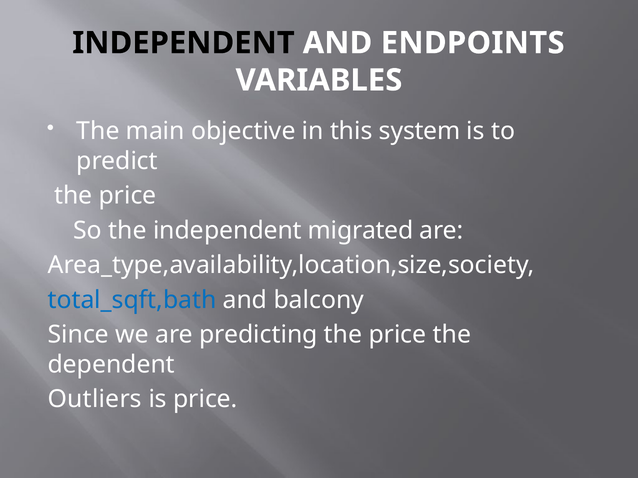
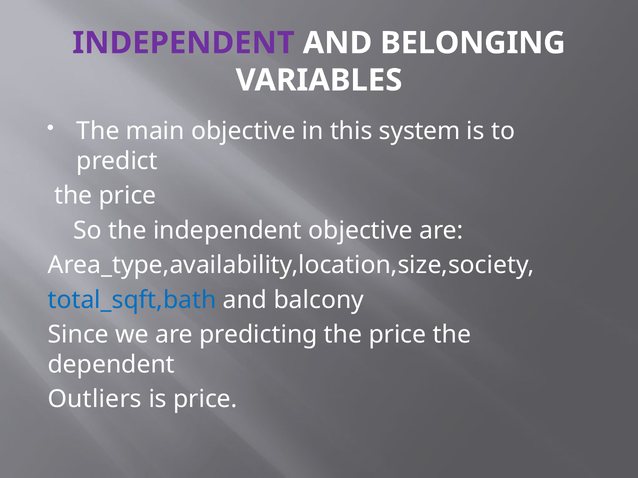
INDEPENDENT at (183, 43) colour: black -> purple
ENDPOINTS: ENDPOINTS -> BELONGING
independent migrated: migrated -> objective
